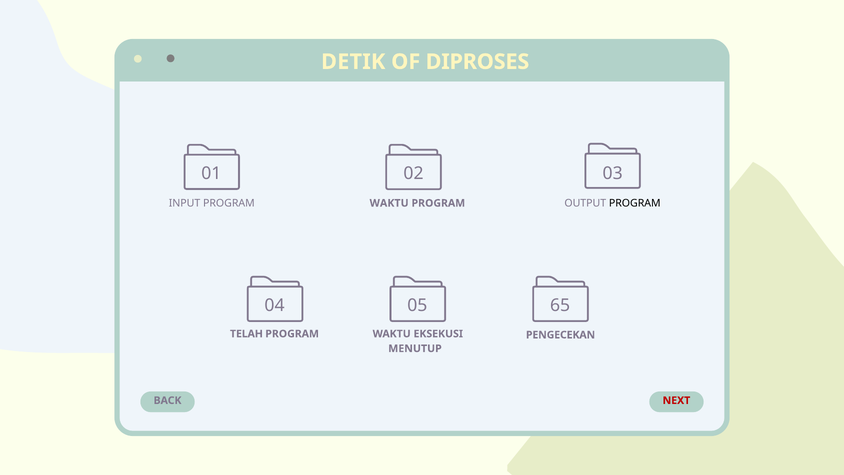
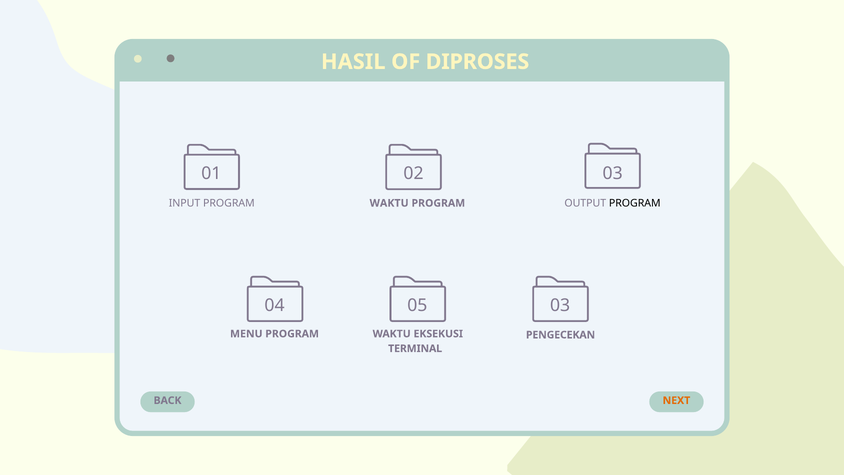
DETIK: DETIK -> HASIL
05 65: 65 -> 03
TELAH: TELAH -> MENU
MENUTUP: MENUTUP -> TERMINAL
NEXT colour: red -> orange
